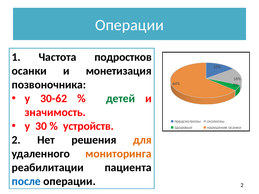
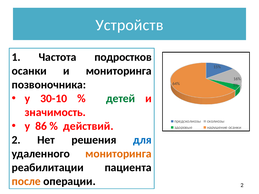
Операции at (129, 25): Операции -> Устройств
и монетизация: монетизация -> мониторинга
30-62: 30-62 -> 30-10
30: 30 -> 86
устройств: устройств -> действий
для colour: orange -> blue
после colour: blue -> orange
